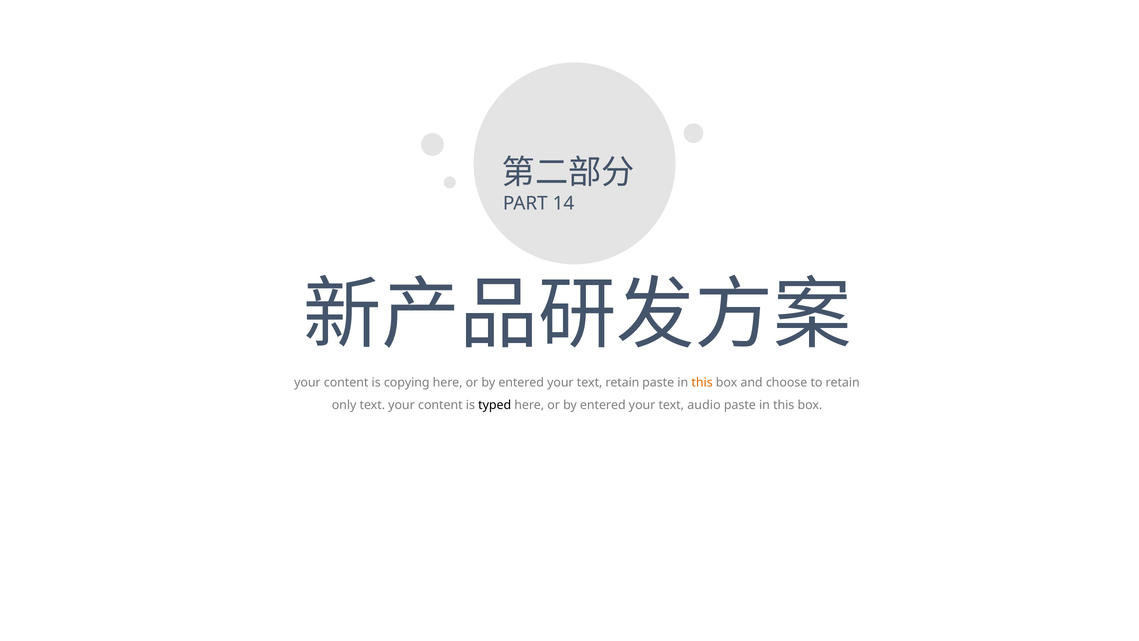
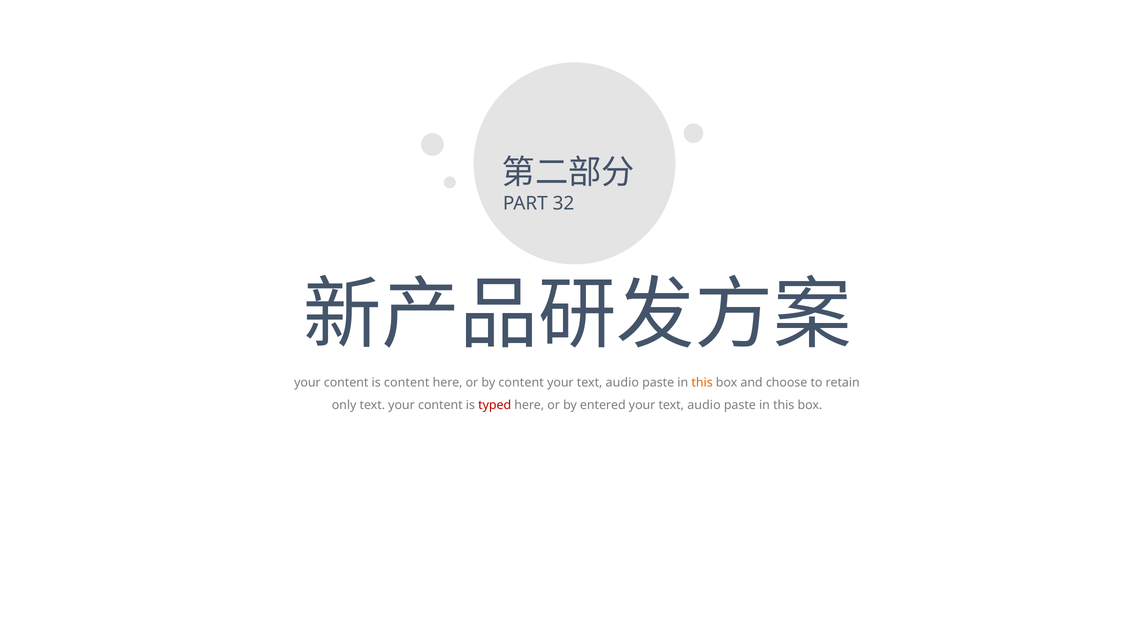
14: 14 -> 32
is copying: copying -> content
entered at (521, 382): entered -> content
retain at (622, 382): retain -> audio
typed colour: black -> red
